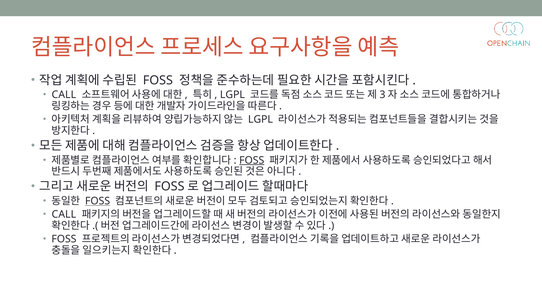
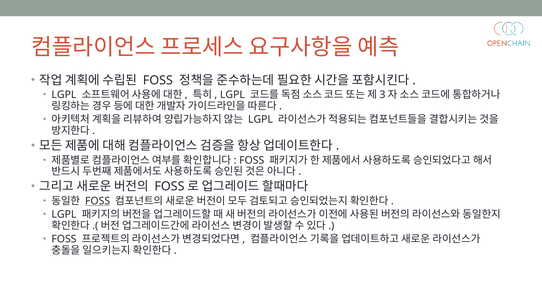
CALL at (64, 95): CALL -> LGPL
FOSS at (252, 160) underline: present -> none
CALL at (64, 214): CALL -> LGPL
